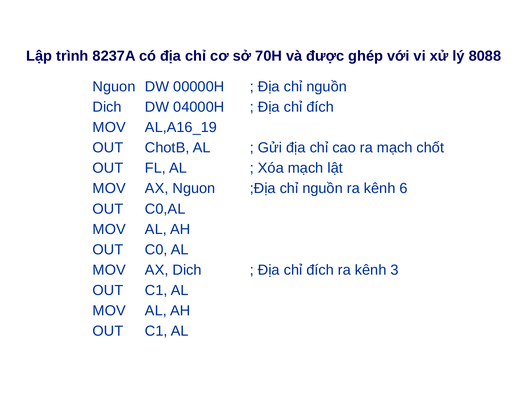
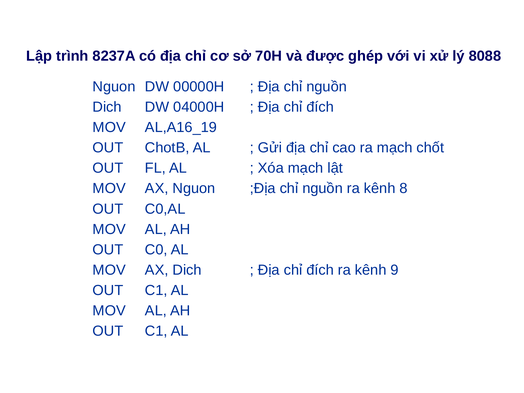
6: 6 -> 8
3: 3 -> 9
